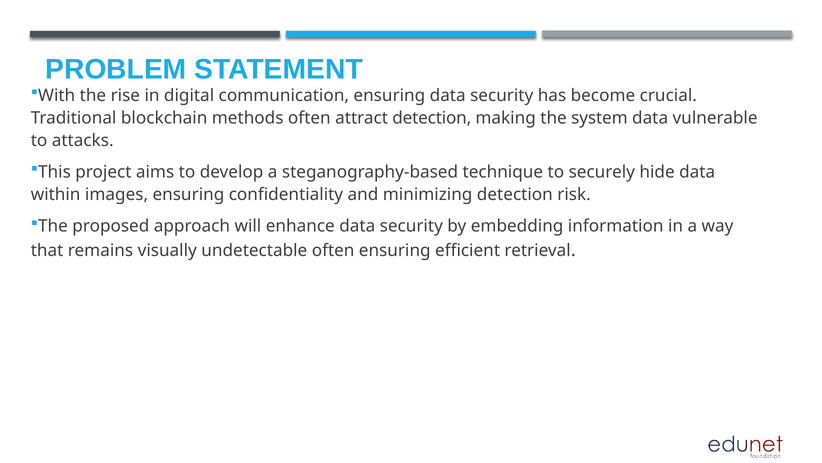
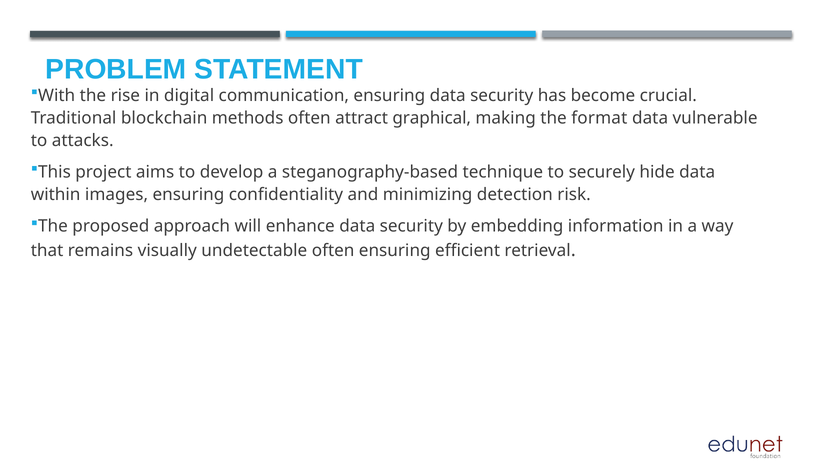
attract detection: detection -> graphical
system: system -> format
